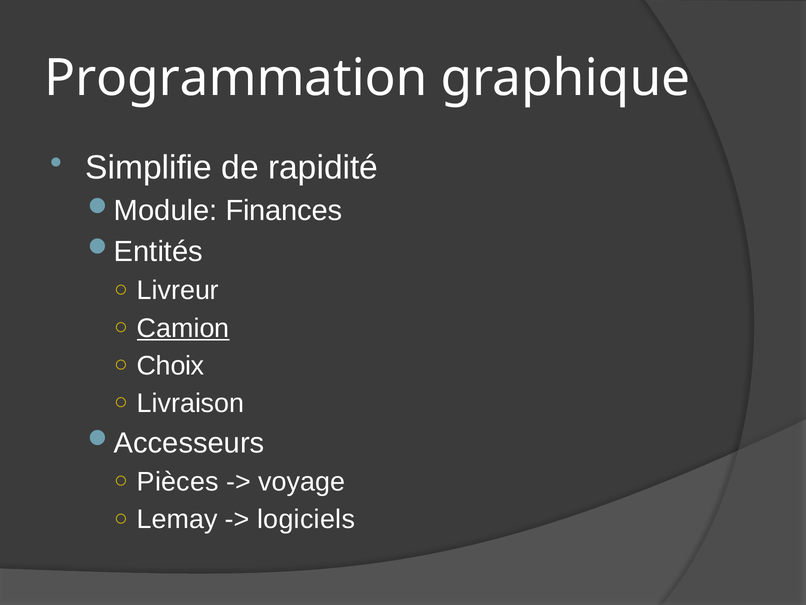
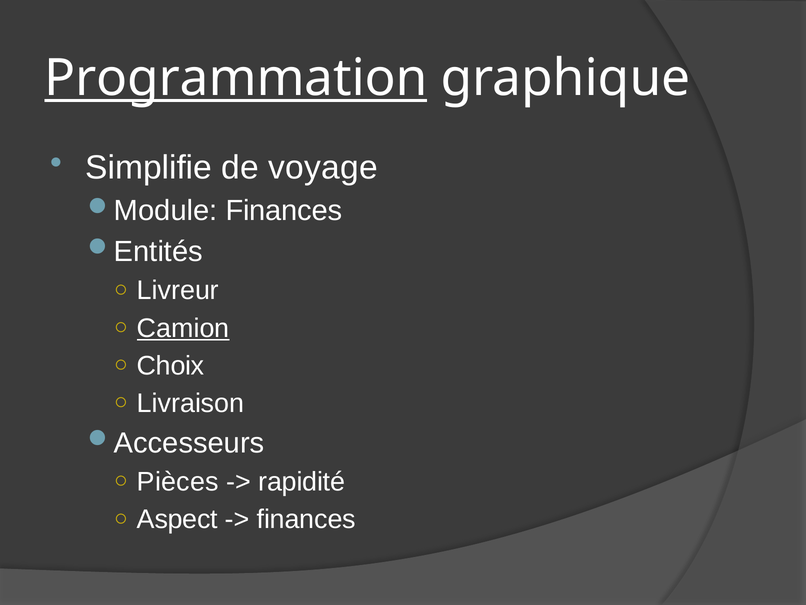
Programmation underline: none -> present
rapidité: rapidité -> voyage
voyage: voyage -> rapidité
Lemay: Lemay -> Aspect
logiciels at (306, 519): logiciels -> finances
